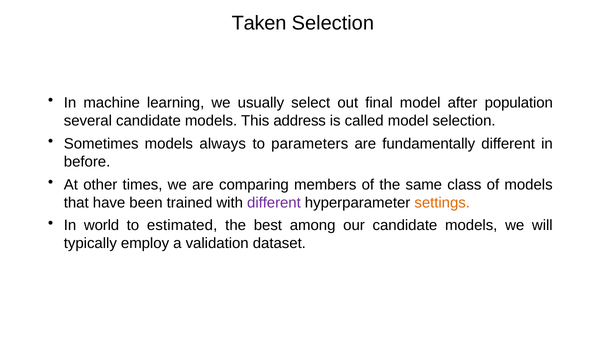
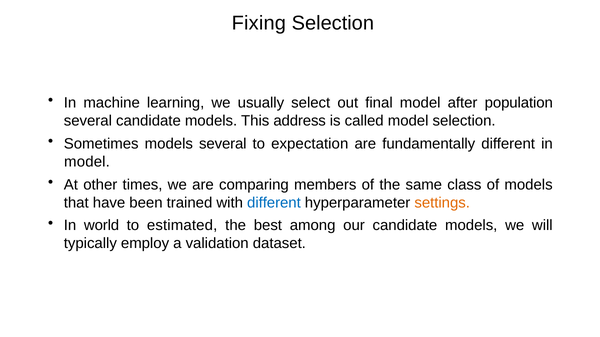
Taken: Taken -> Fixing
models always: always -> several
parameters: parameters -> expectation
before at (87, 162): before -> model
different at (274, 203) colour: purple -> blue
